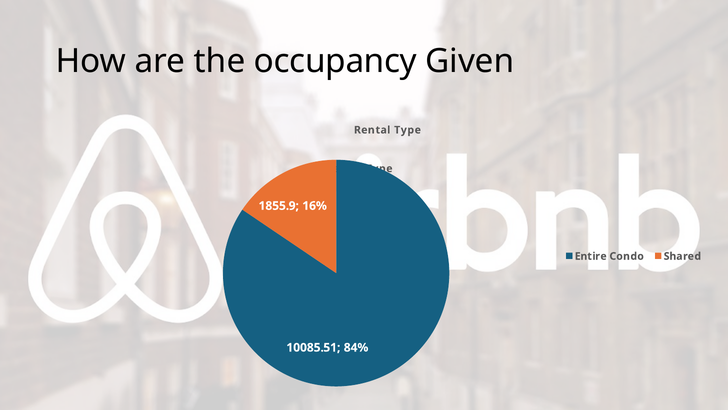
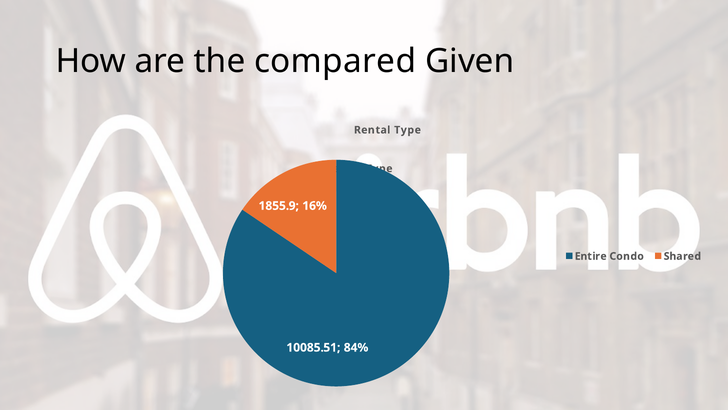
occupancy: occupancy -> compared
